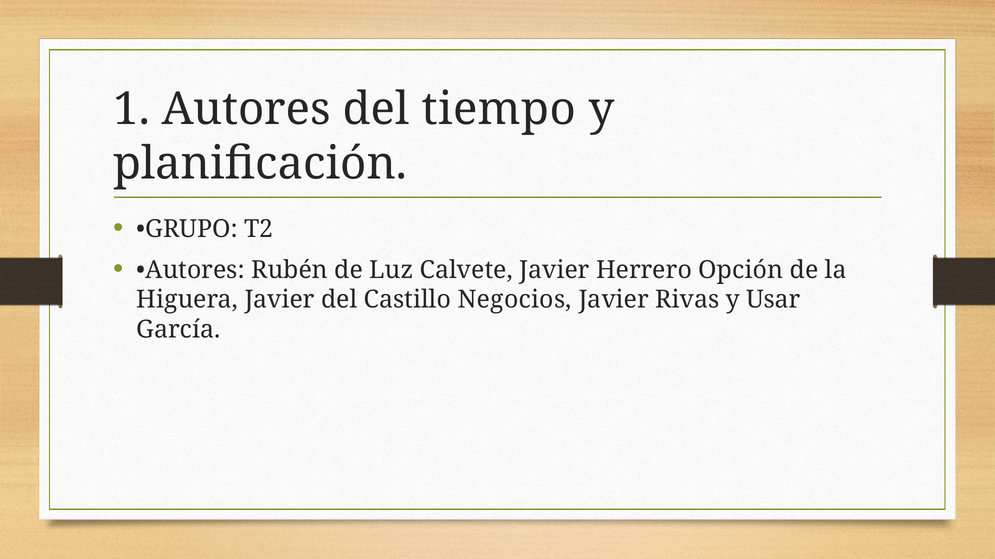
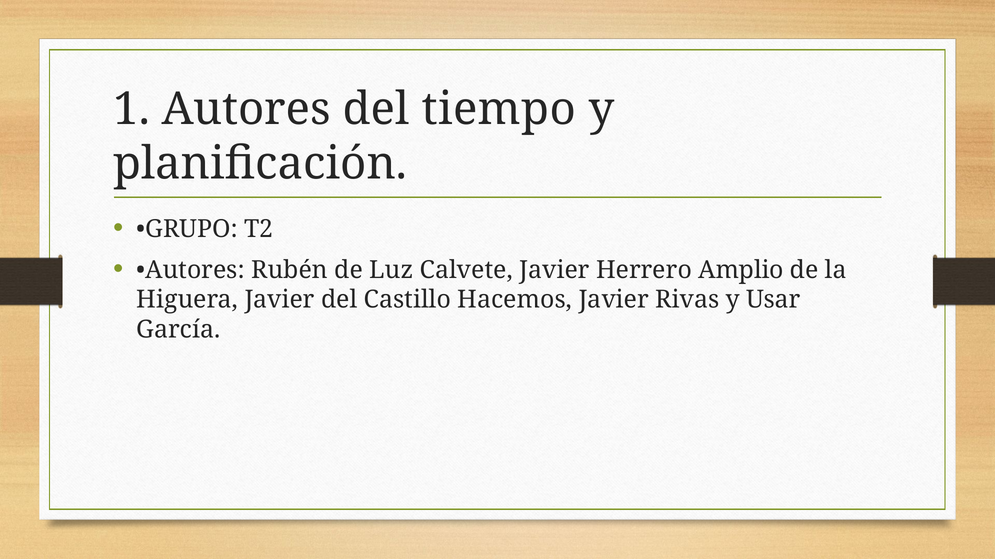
Opción: Opción -> Amplio
Negocios: Negocios -> Hacemos
